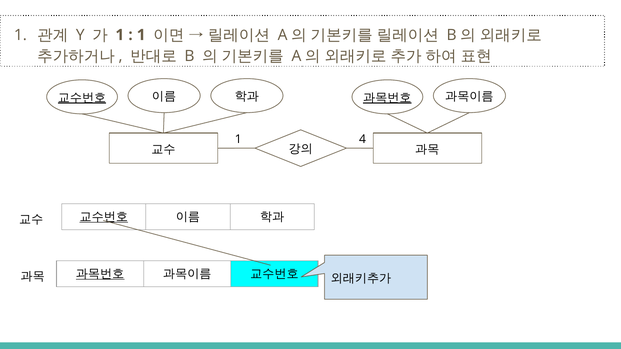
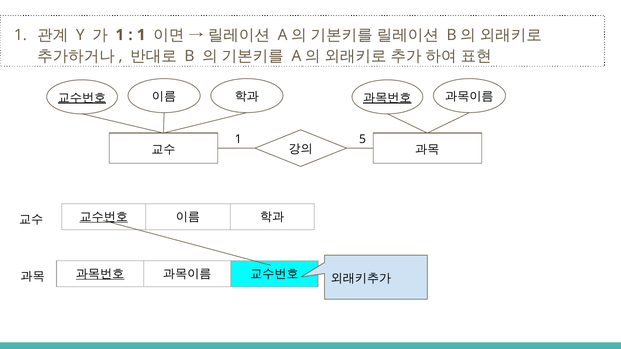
4: 4 -> 5
